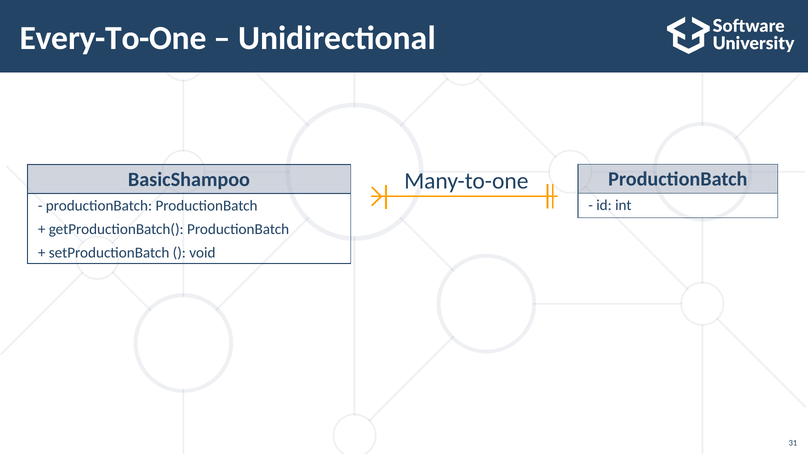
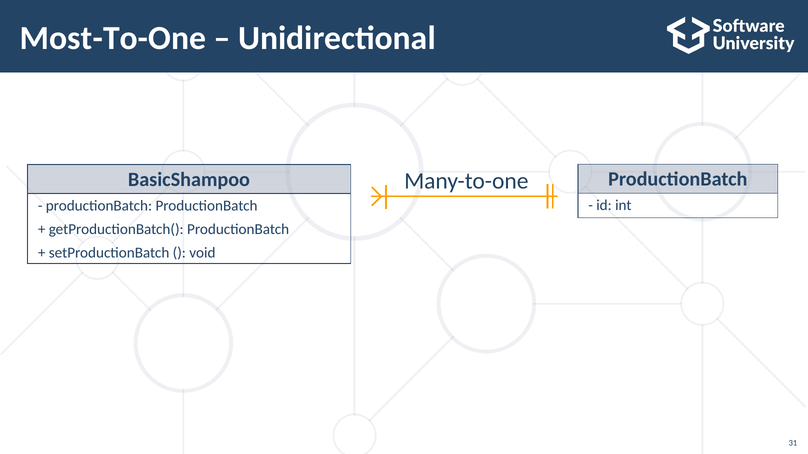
Every-To-One: Every-To-One -> Most-To-One
